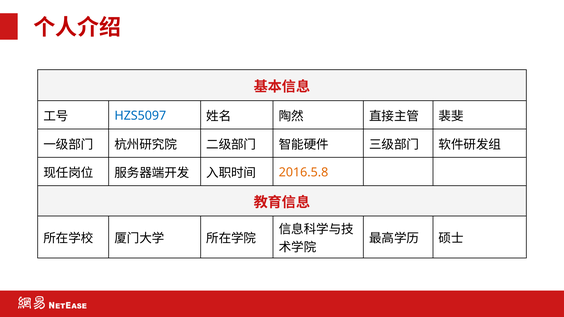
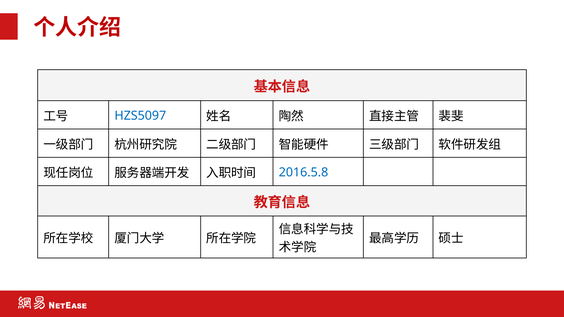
2016.5.8 colour: orange -> blue
